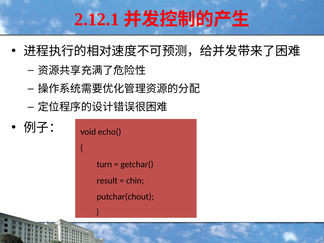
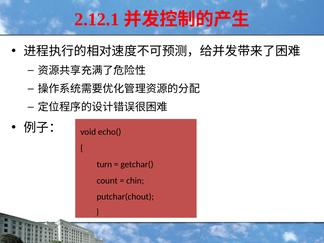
result: result -> count
